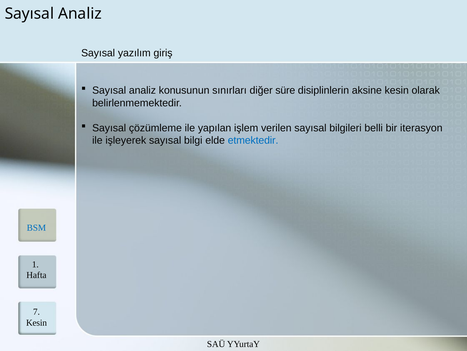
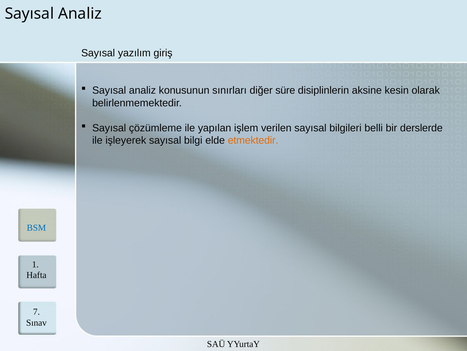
iterasyon: iterasyon -> derslerde
etmektedir colour: blue -> orange
Kesin at (36, 322): Kesin -> Sınav
